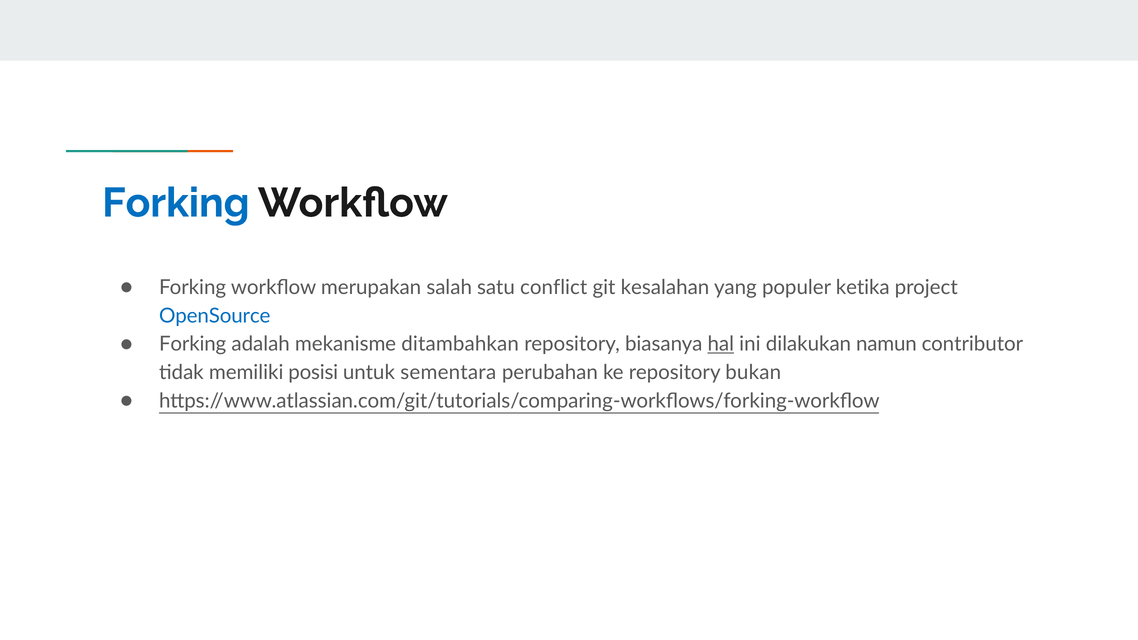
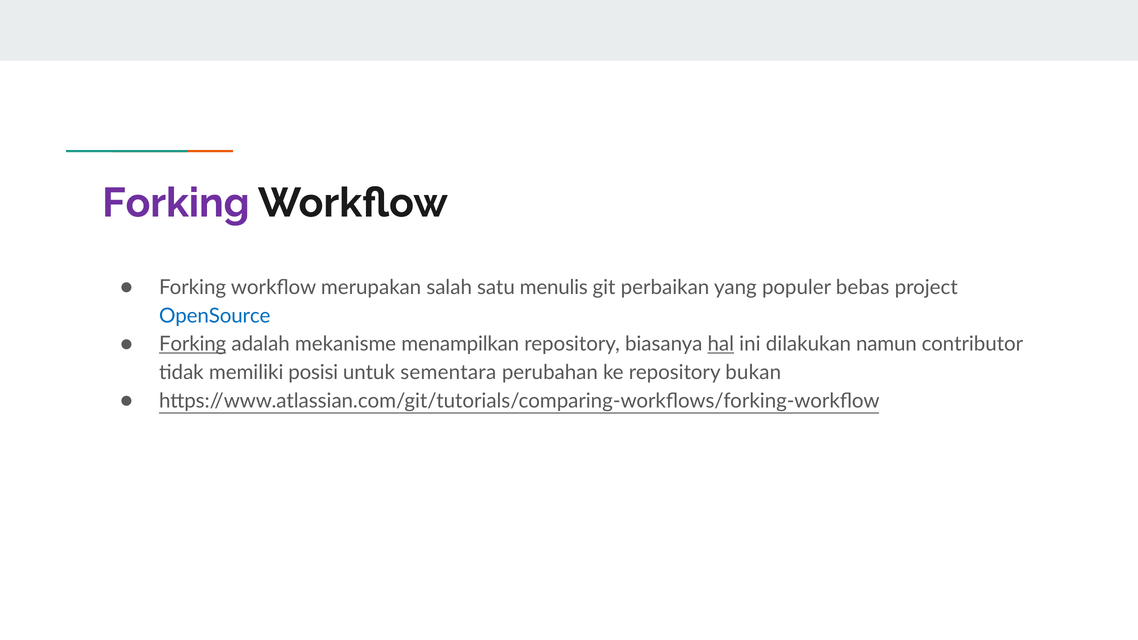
Forking at (176, 203) colour: blue -> purple
conflict: conflict -> menulis
kesalahan: kesalahan -> perbaikan
ketika: ketika -> bebas
Forking at (193, 344) underline: none -> present
ditambahkan: ditambahkan -> menampilkan
